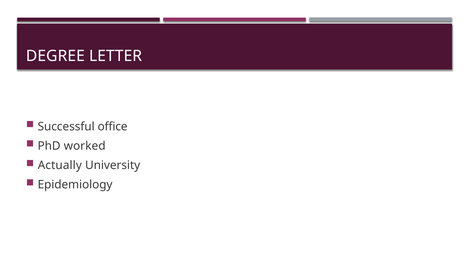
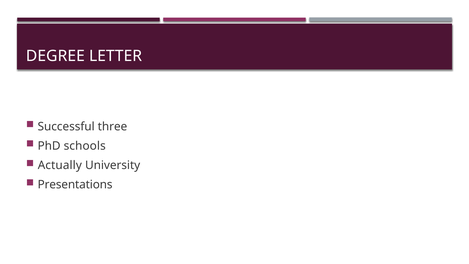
office: office -> three
worked: worked -> schools
Epidemiology: Epidemiology -> Presentations
